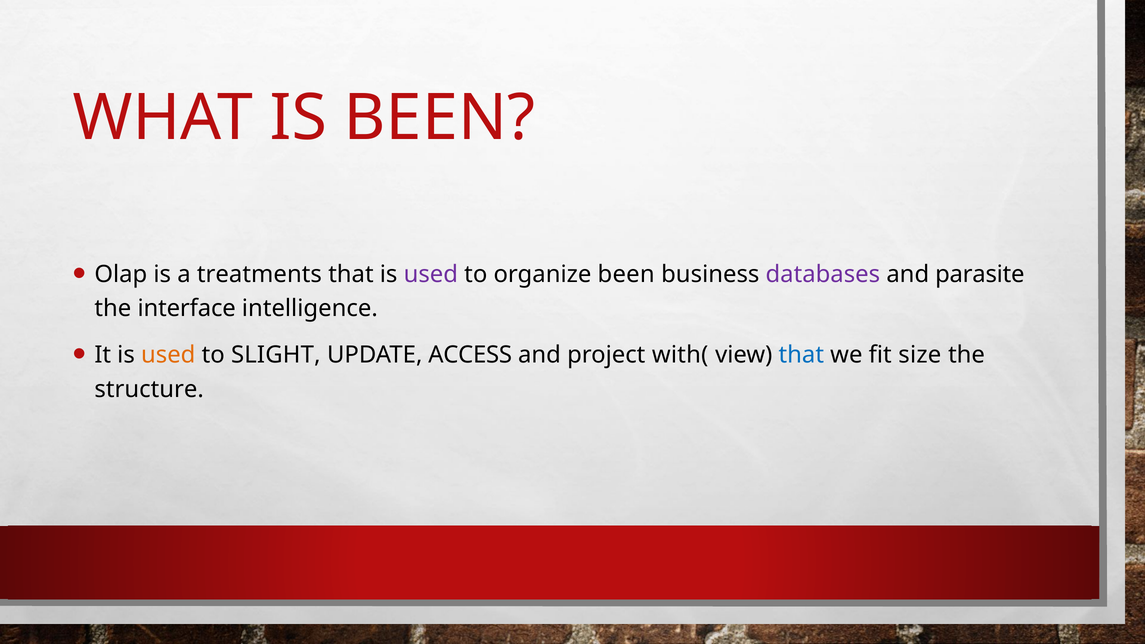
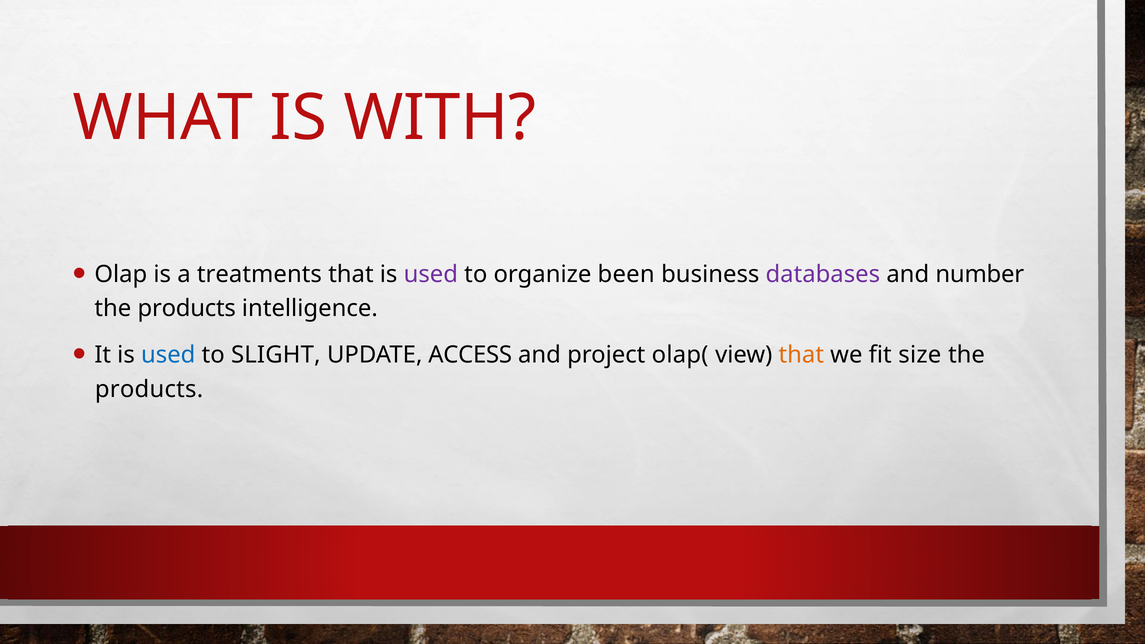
IS BEEN: BEEN -> WITH
parasite: parasite -> number
interface at (187, 309): interface -> products
used at (168, 355) colour: orange -> blue
with(: with( -> olap(
that at (801, 355) colour: blue -> orange
structure at (149, 389): structure -> products
